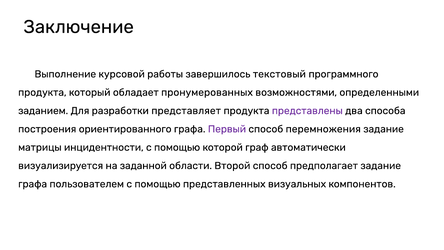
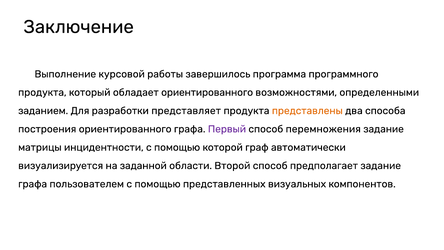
текстовый: текстовый -> программа
обладает пронумерованных: пронумерованных -> ориентированного
представлены colour: purple -> orange
